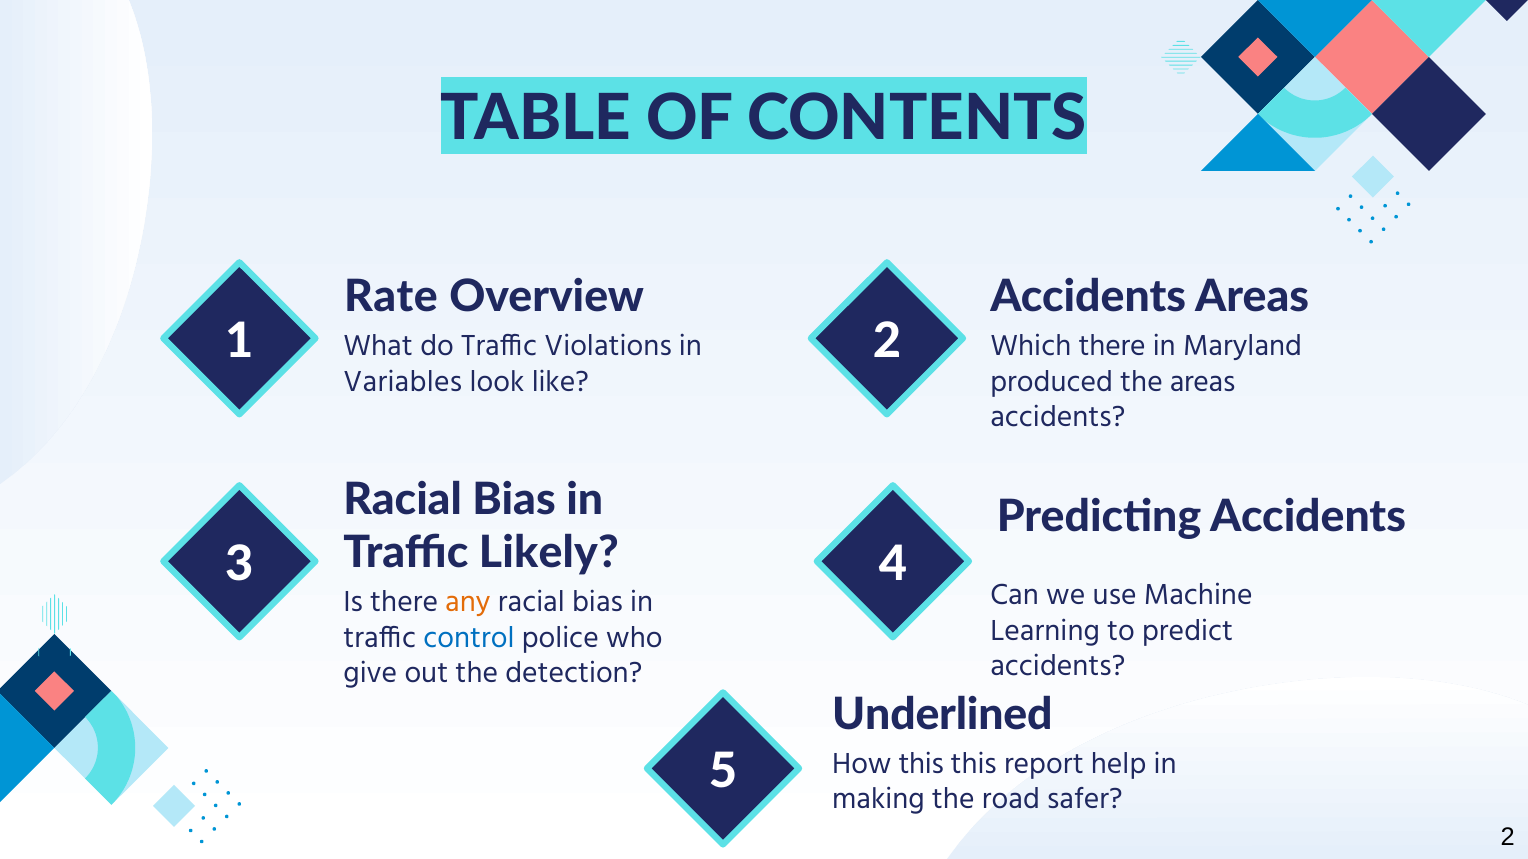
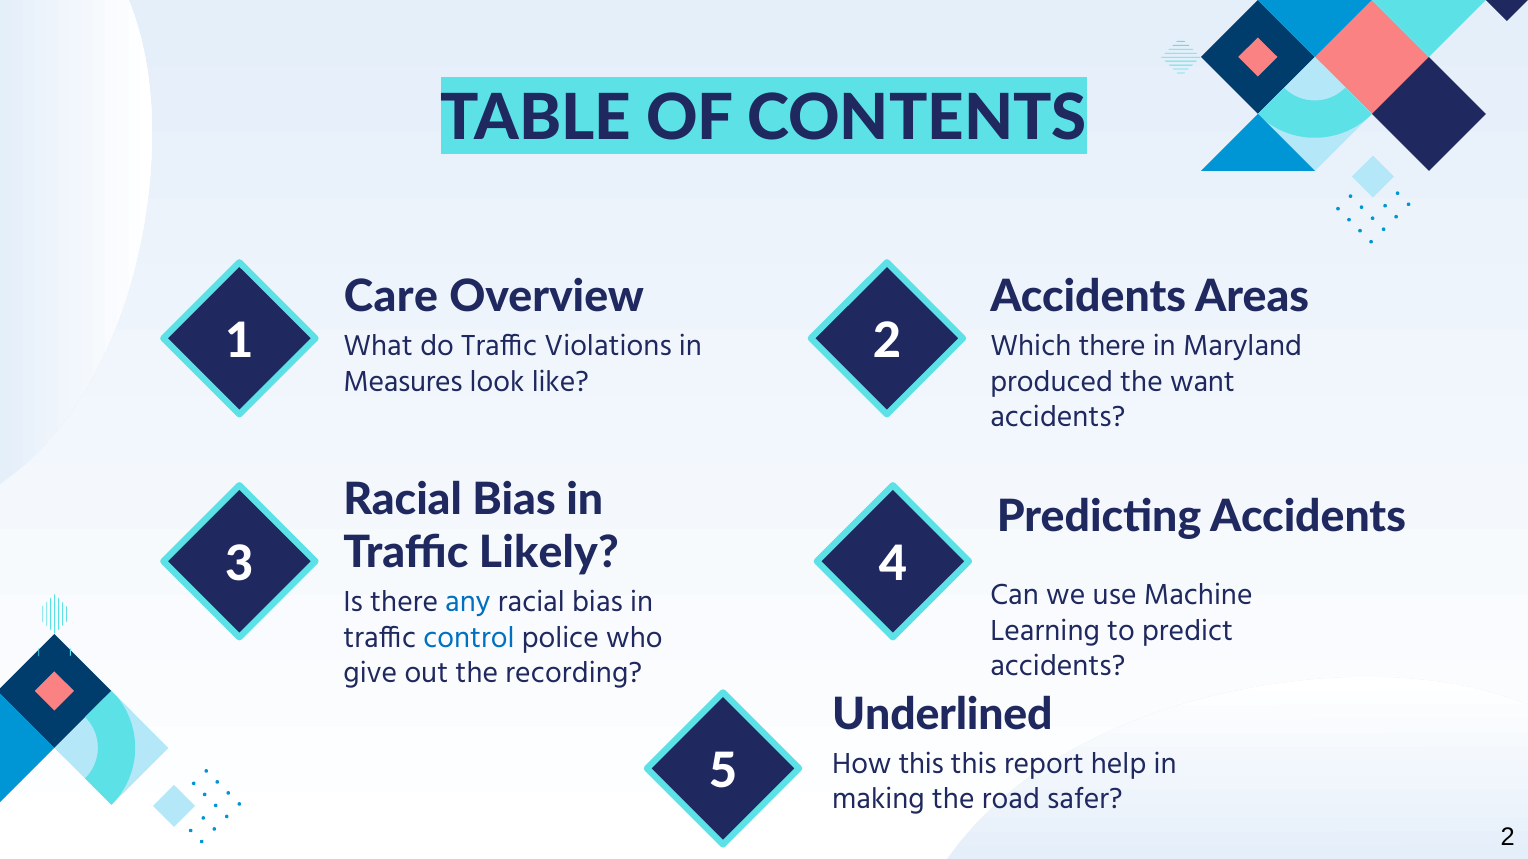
Rate: Rate -> Care
Variables: Variables -> Measures
the areas: areas -> want
any colour: orange -> blue
detection: detection -> recording
